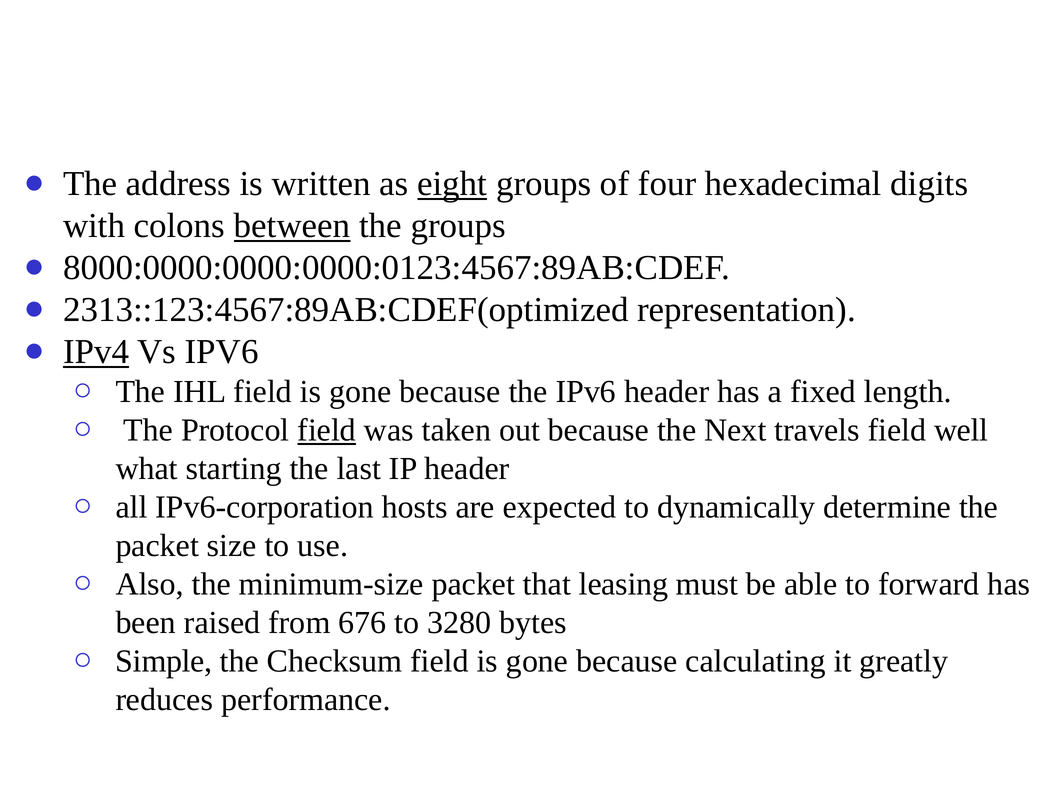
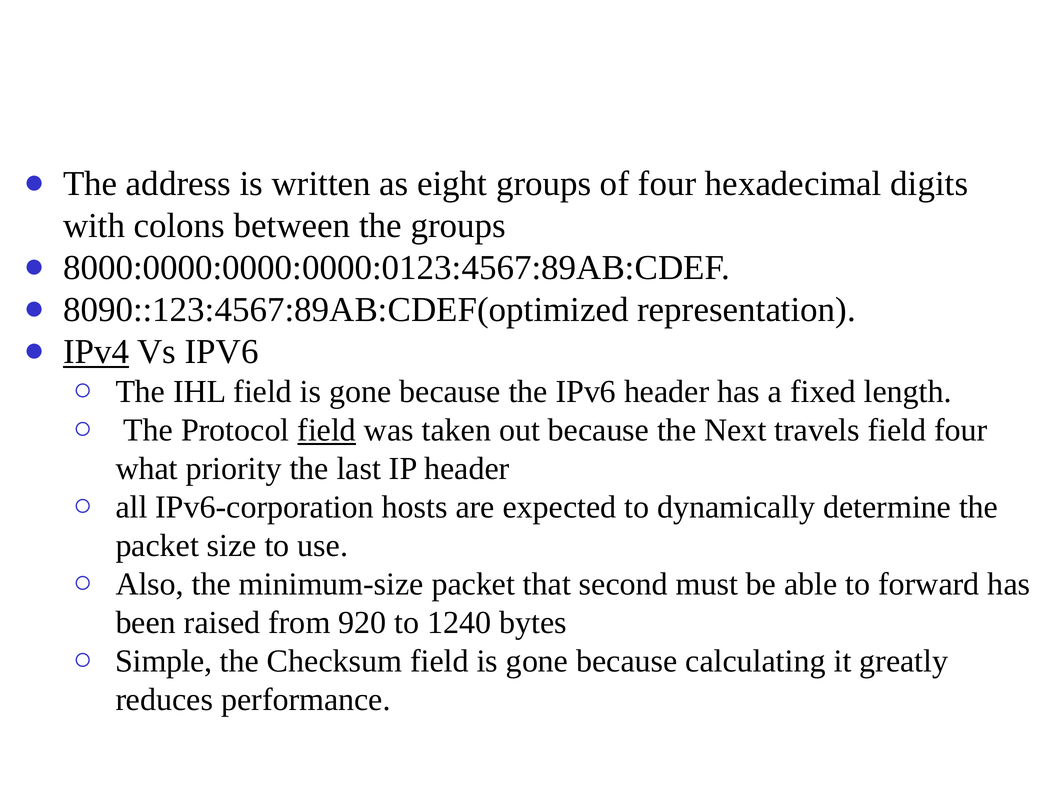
eight underline: present -> none
between underline: present -> none
2313::123:4567:89AB:CDEF(optimized: 2313::123:4567:89AB:CDEF(optimized -> 8090::123:4567:89AB:CDEF(optimized
field well: well -> four
starting: starting -> priority
leasing: leasing -> second
676: 676 -> 920
3280: 3280 -> 1240
